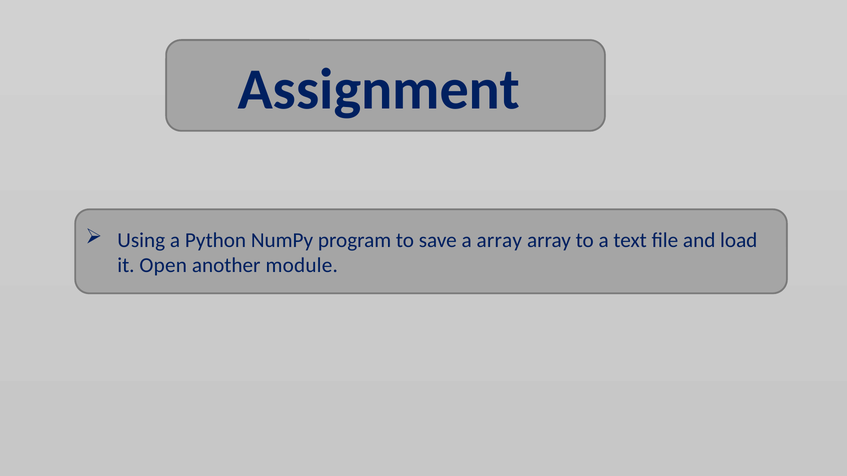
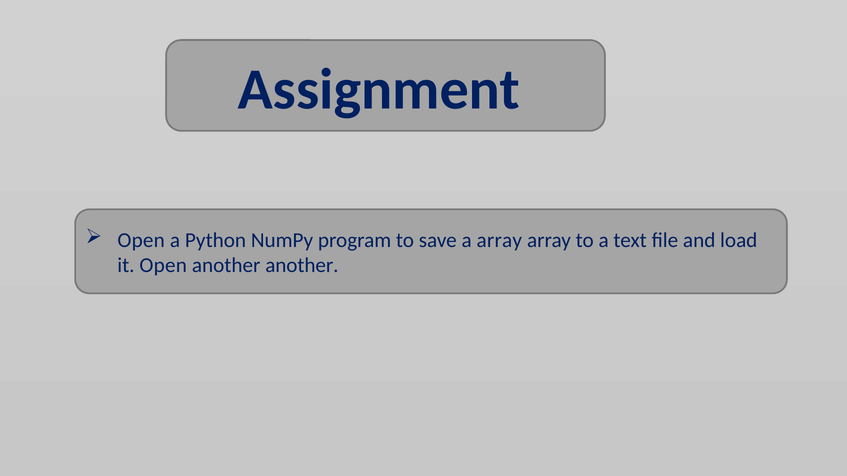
Using at (141, 240): Using -> Open
another module: module -> another
